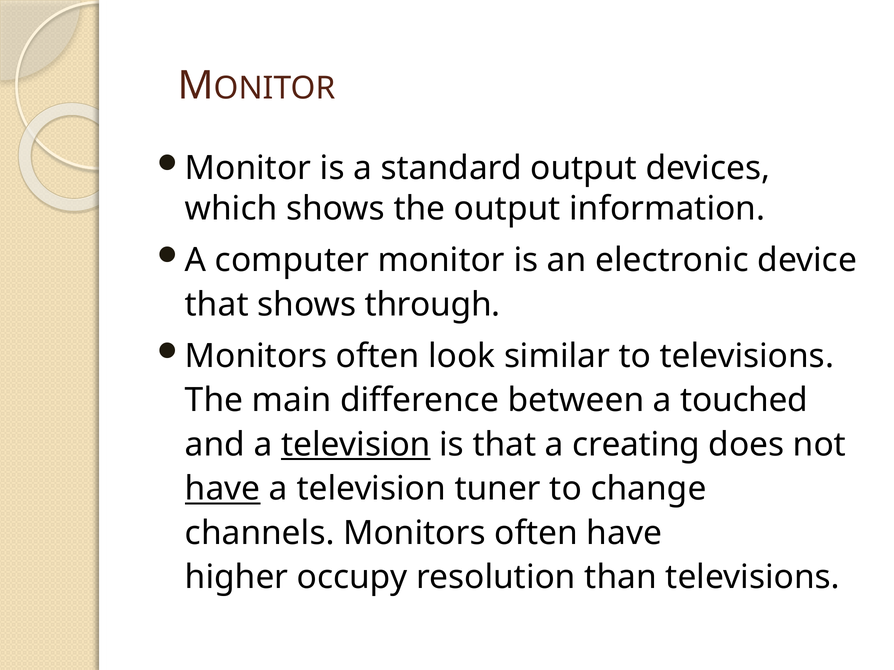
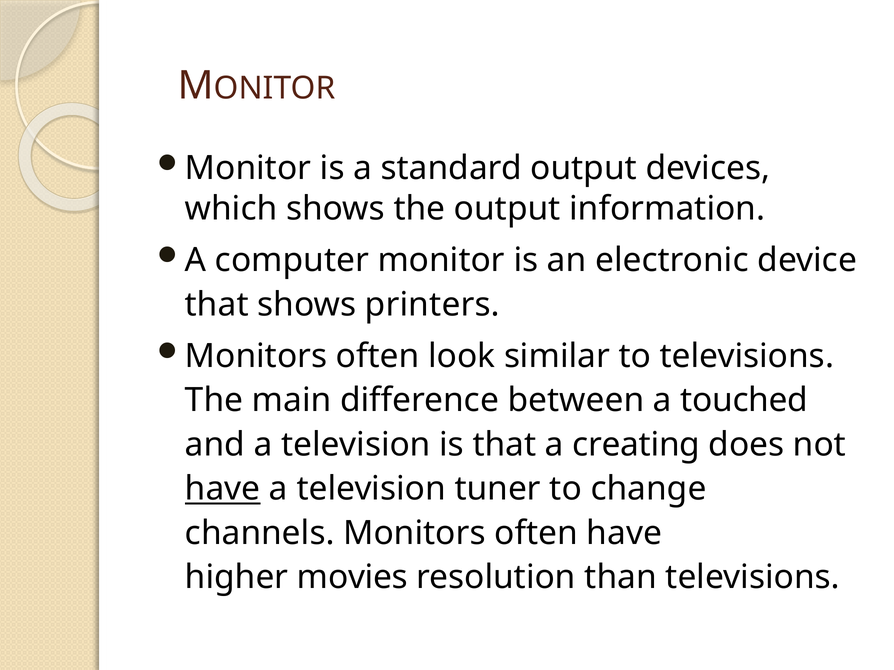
through: through -> printers
television at (356, 445) underline: present -> none
occupy: occupy -> movies
